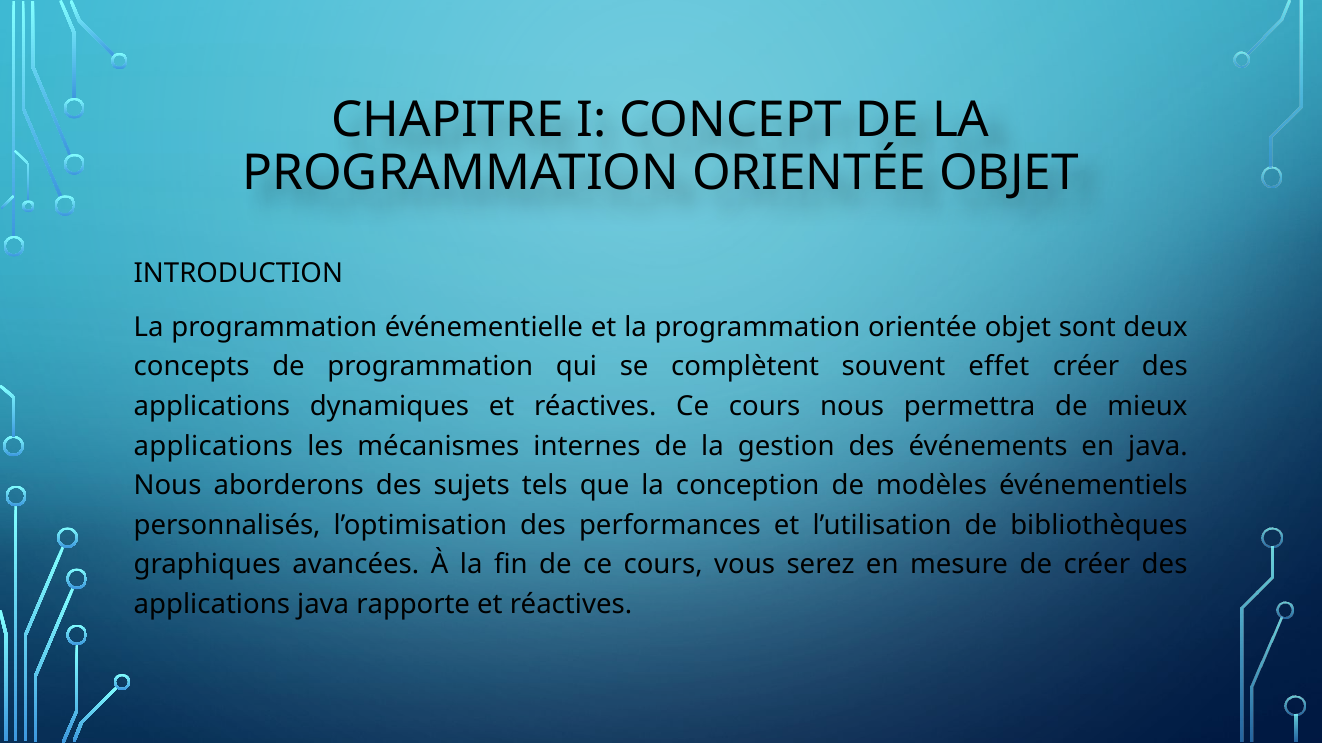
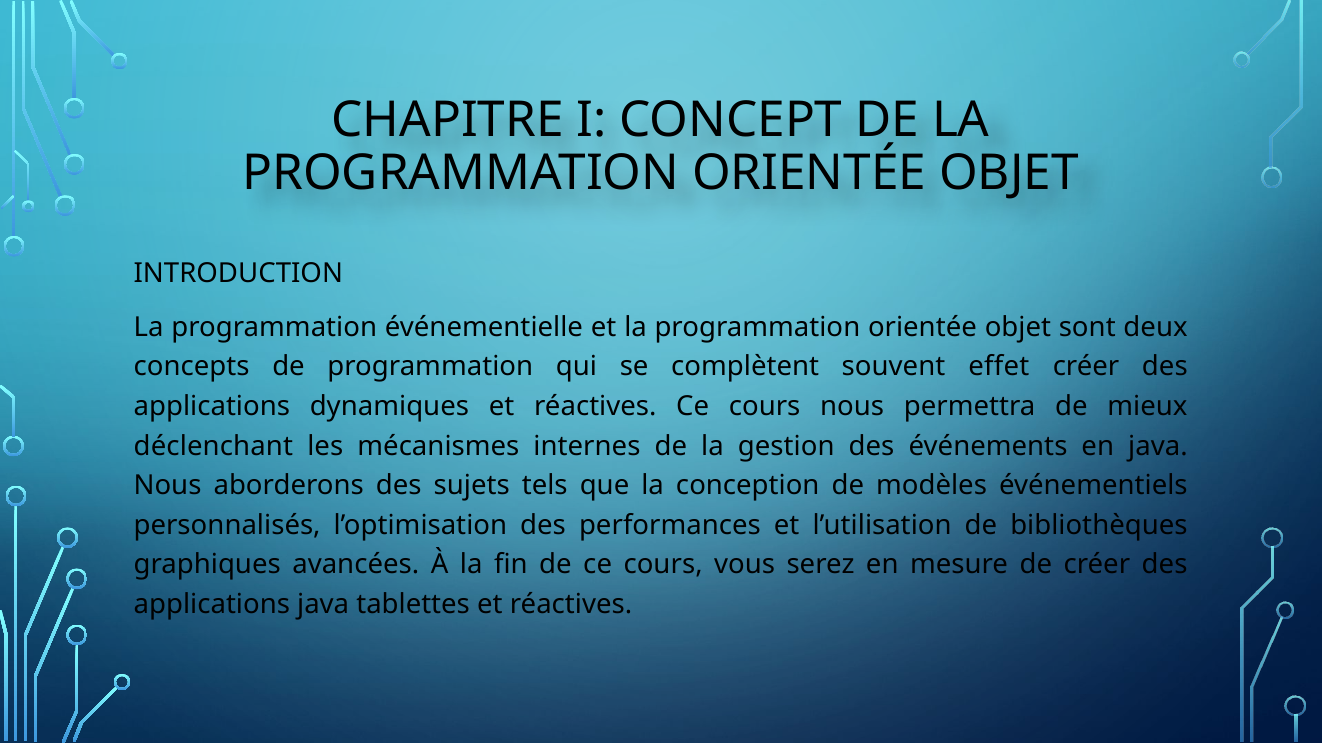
applications at (213, 446): applications -> déclenchant
rapporte: rapporte -> tablettes
